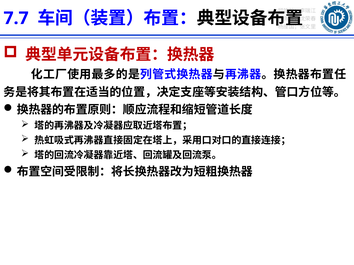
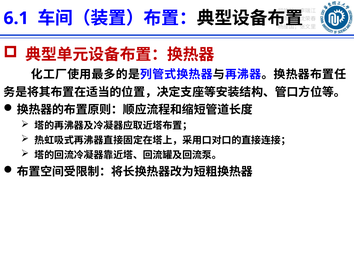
7.7: 7.7 -> 6.1
